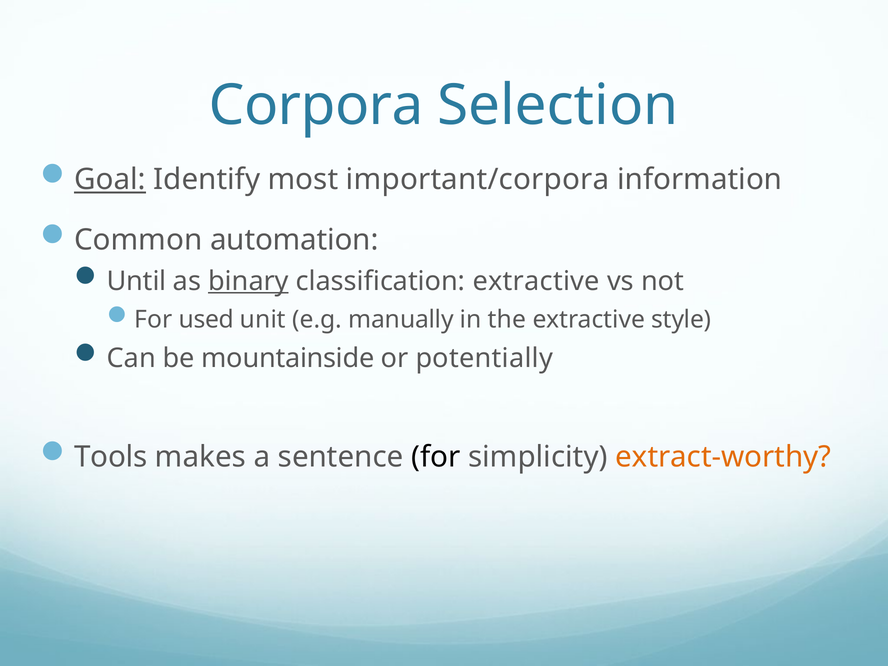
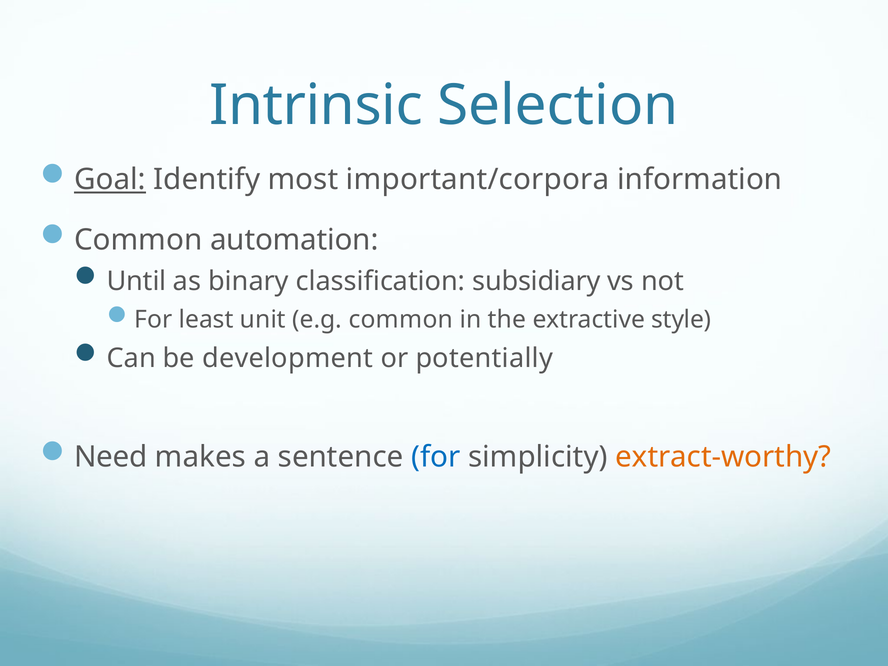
Corpora: Corpora -> Intrinsic
binary underline: present -> none
classification extractive: extractive -> subsidiary
used: used -> least
e.g manually: manually -> common
mountainside: mountainside -> development
Tools: Tools -> Need
for at (436, 457) colour: black -> blue
